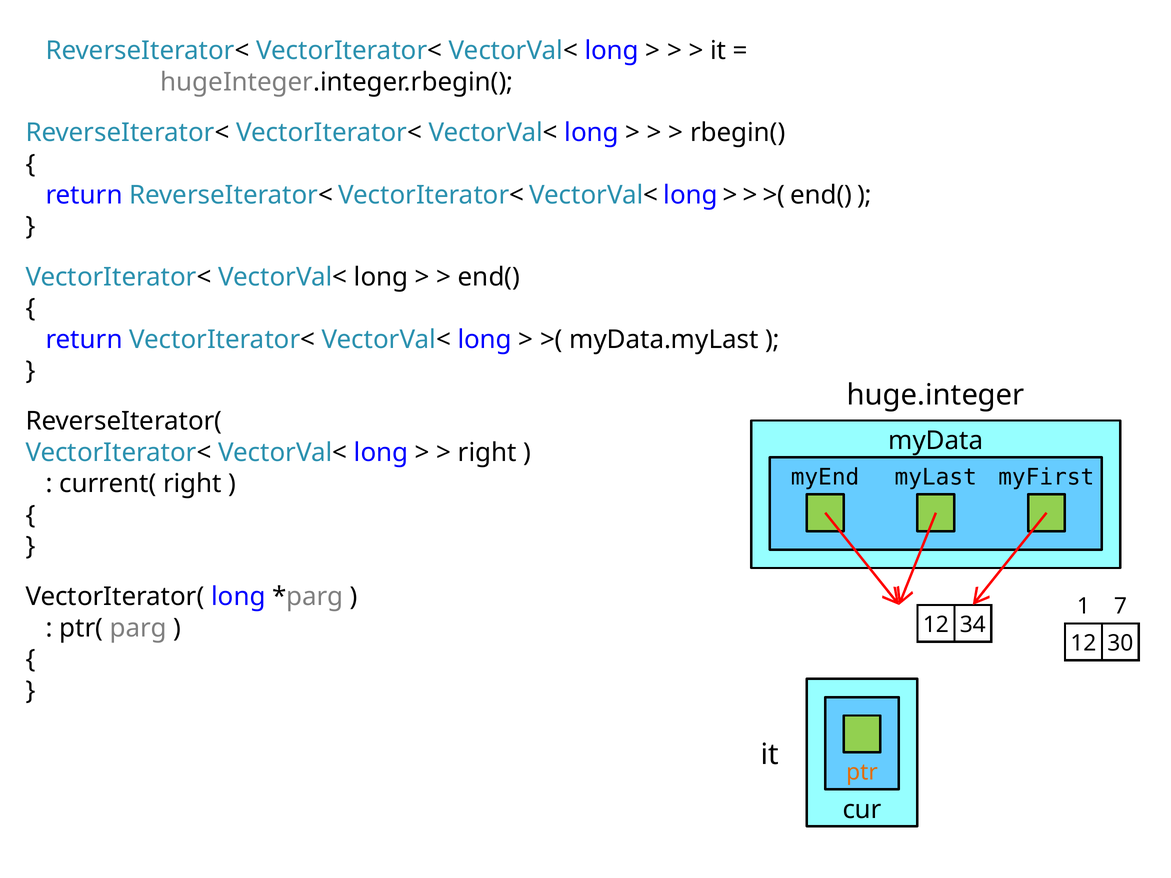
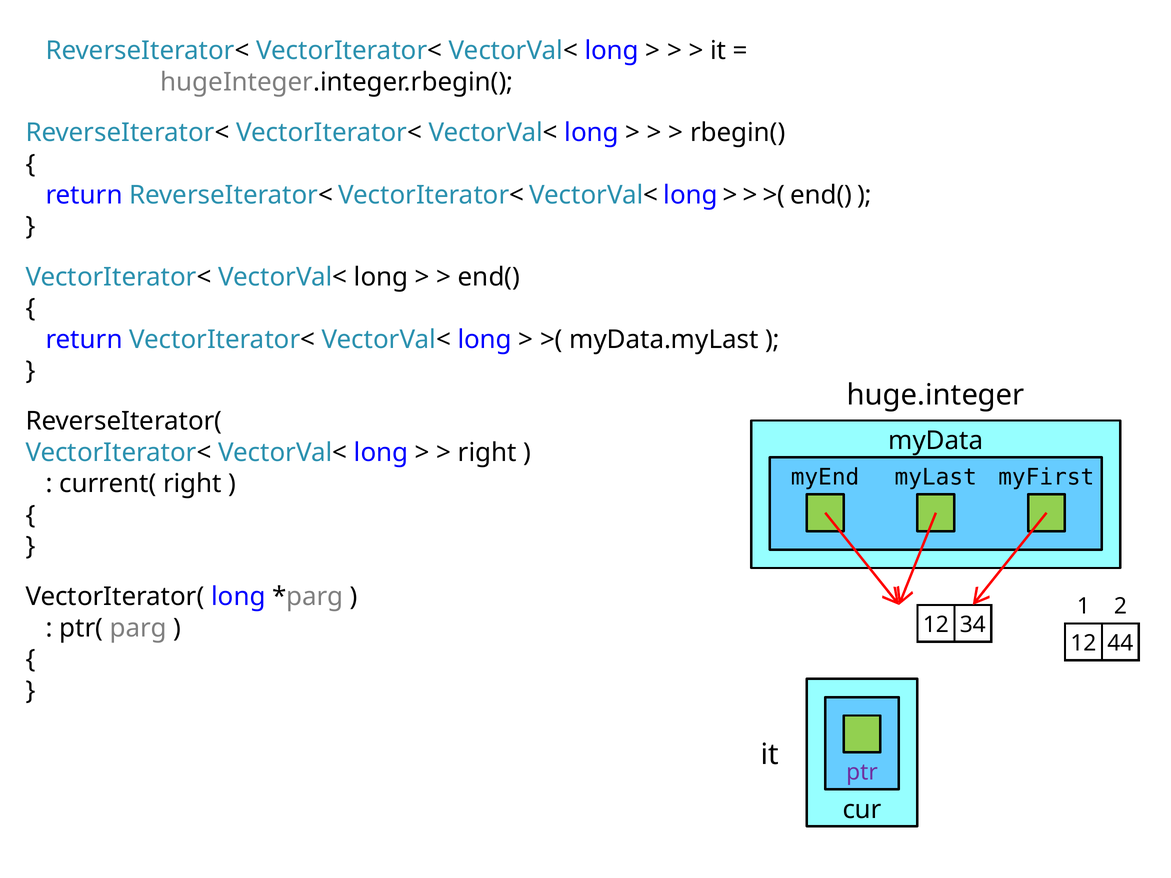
7: 7 -> 2
30: 30 -> 44
ptr colour: orange -> purple
